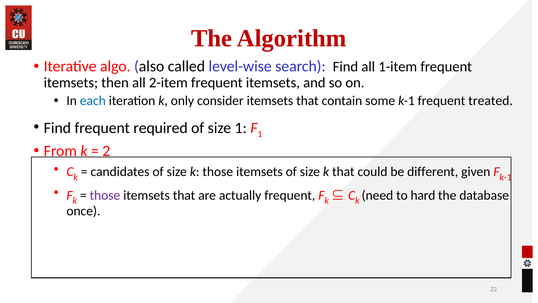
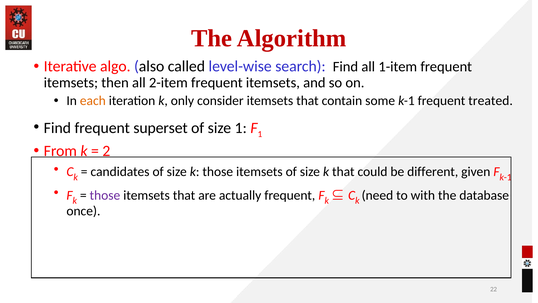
each colour: blue -> orange
required: required -> superset
hard: hard -> with
